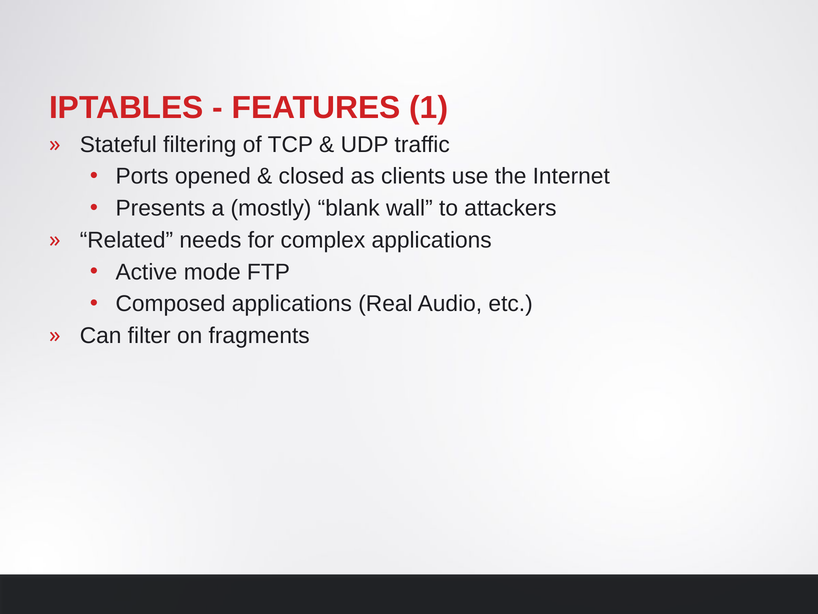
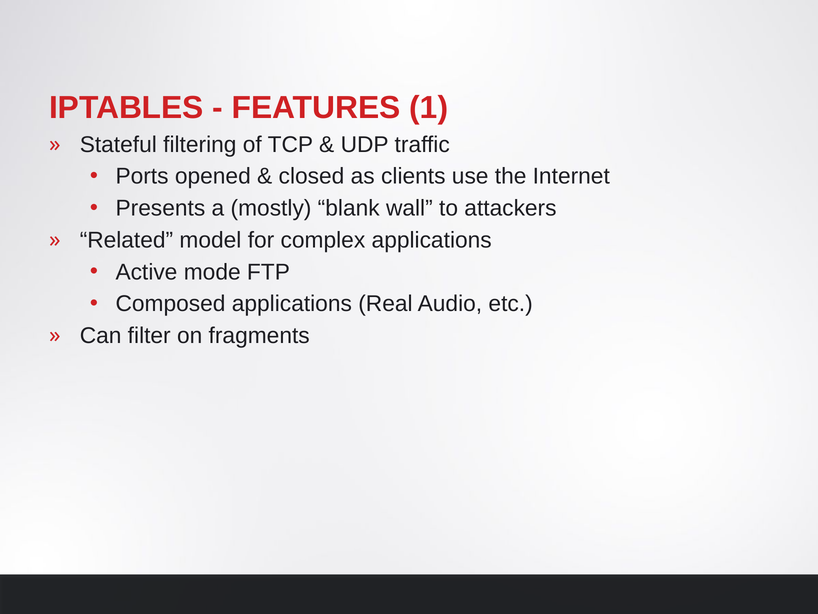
needs: needs -> model
